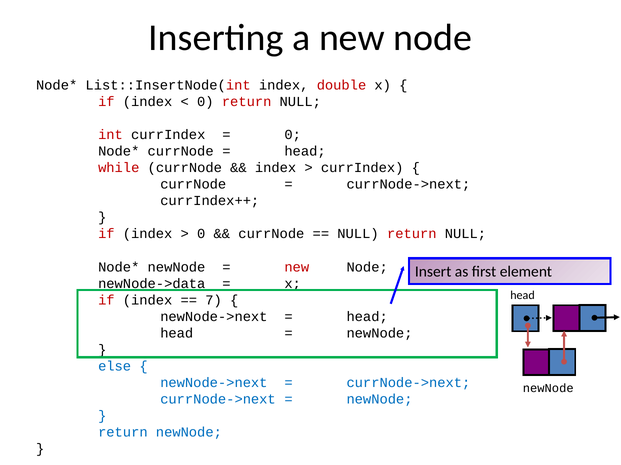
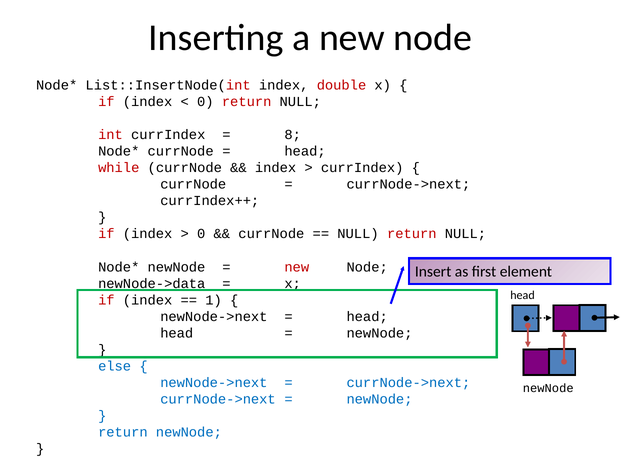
0 at (293, 135): 0 -> 8
7: 7 -> 1
